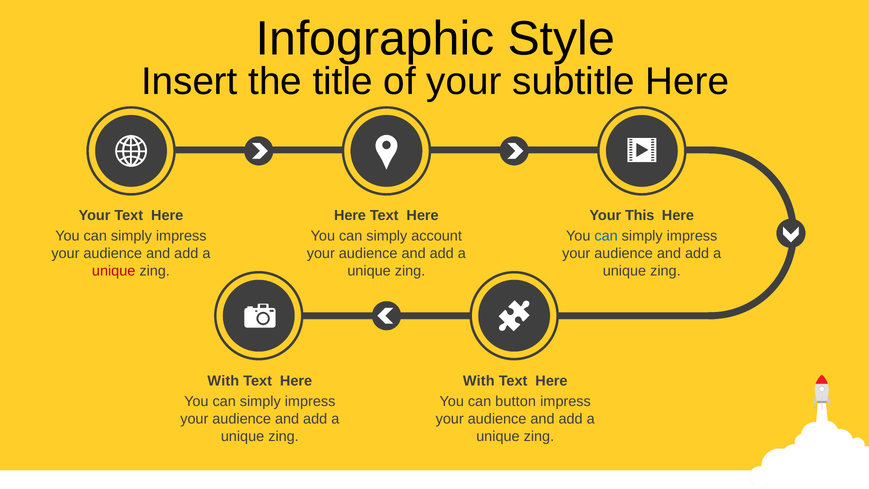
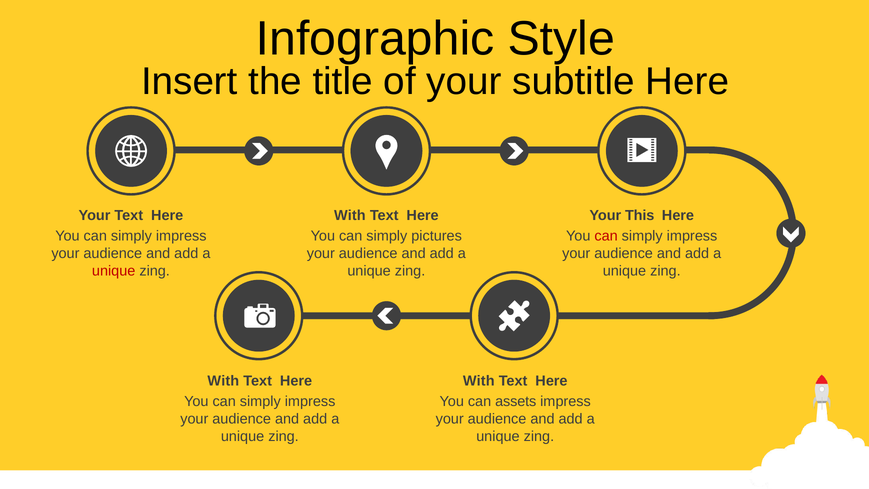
Here at (350, 215): Here -> With
account: account -> pictures
can at (606, 236) colour: blue -> red
button: button -> assets
